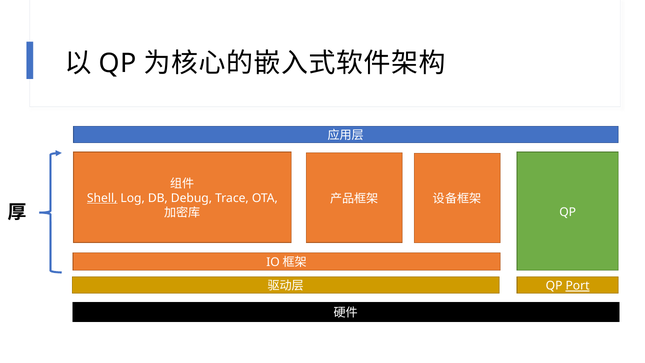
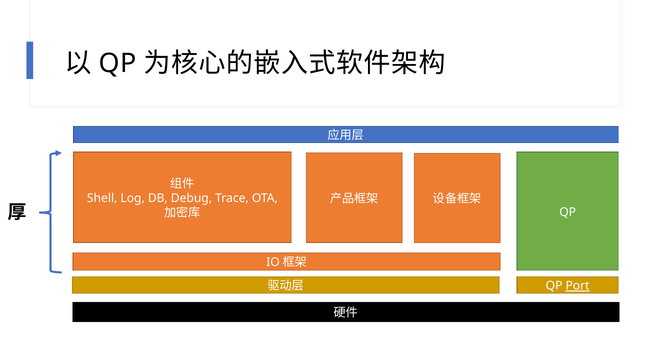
Shell underline: present -> none
